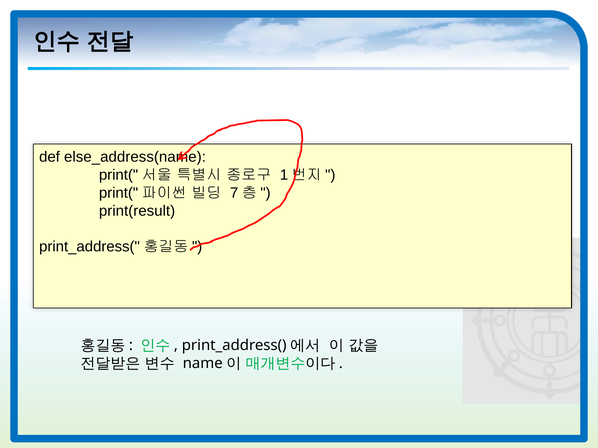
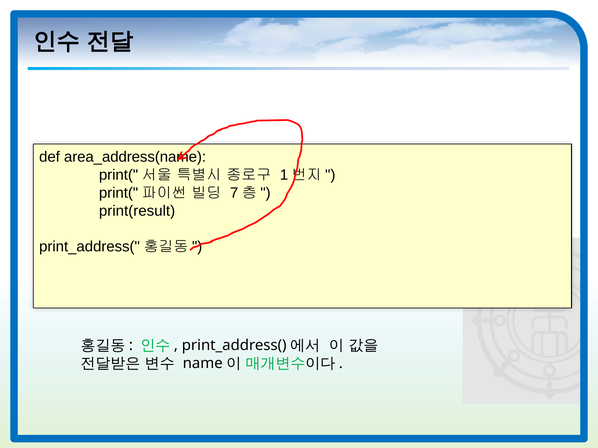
else_address(name: else_address(name -> area_address(name
